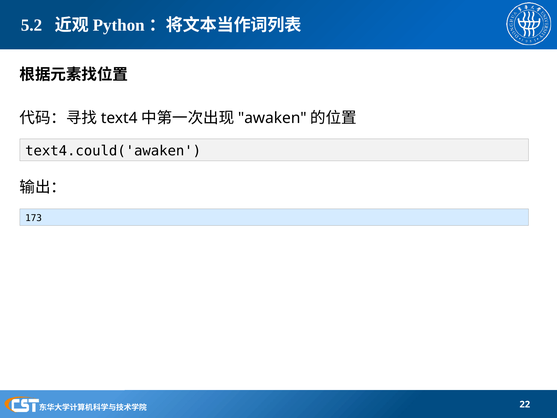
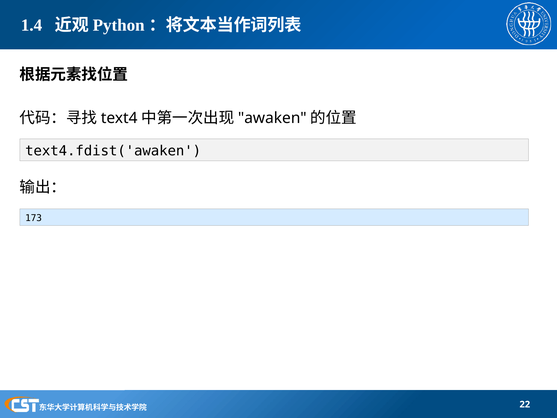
5.2: 5.2 -> 1.4
text4.could('awaken: text4.could('awaken -> text4.fdist('awaken
